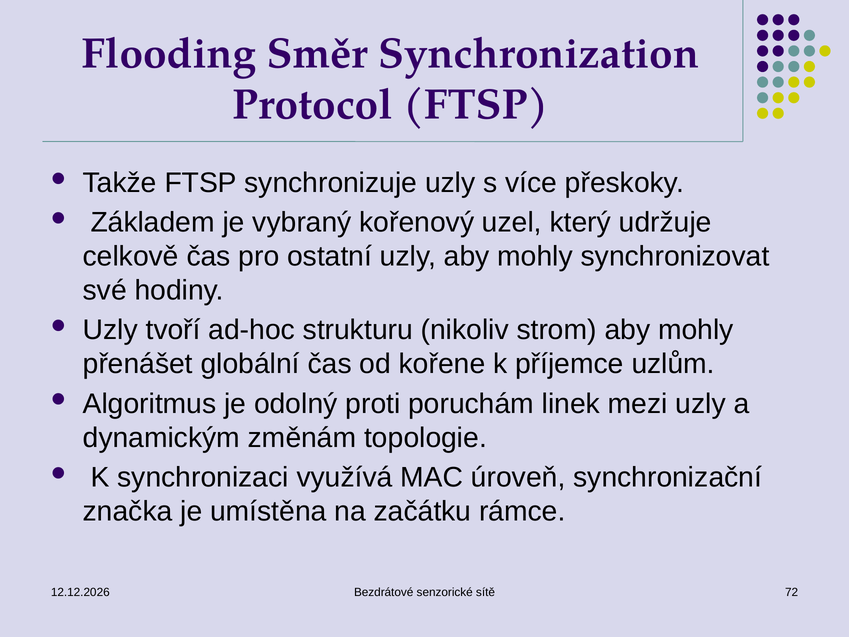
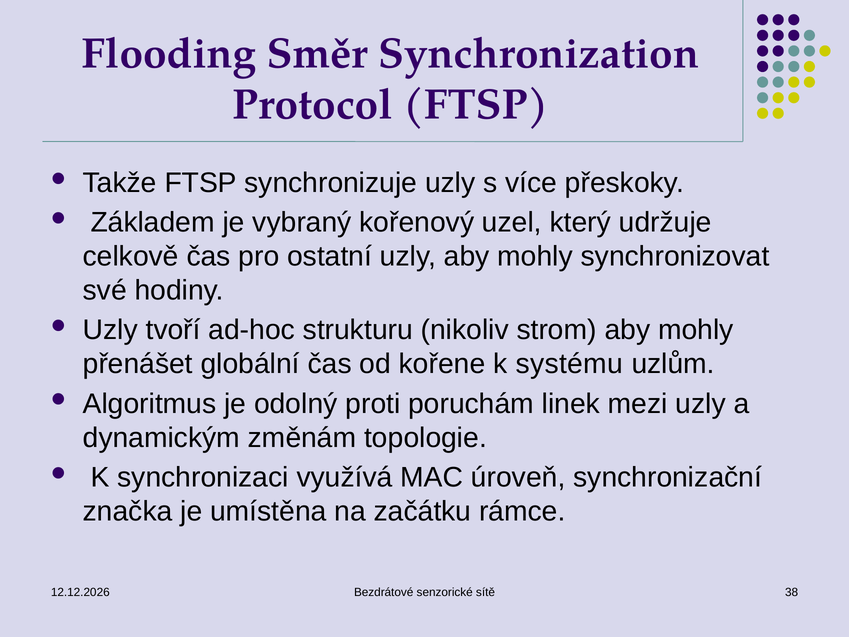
příjemce: příjemce -> systému
72: 72 -> 38
